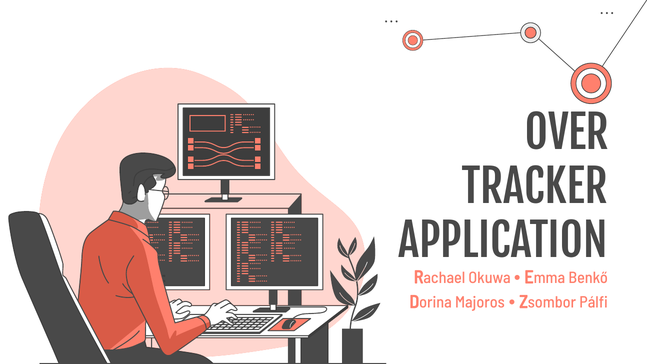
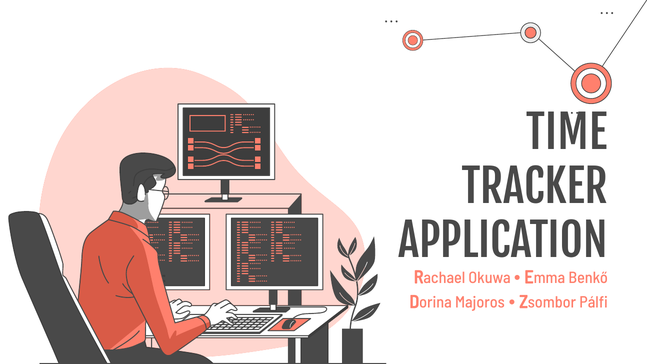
OVER: OVER -> TIME
